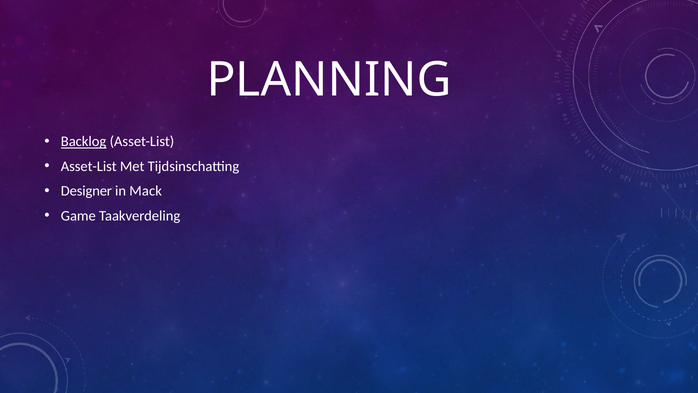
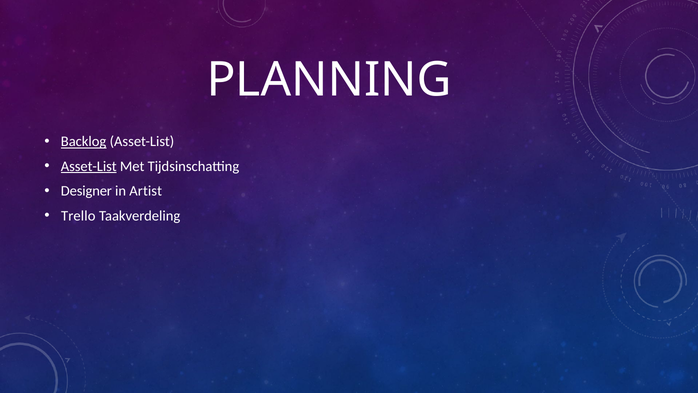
Asset-List at (89, 166) underline: none -> present
Mack: Mack -> Artist
Game: Game -> Trello
